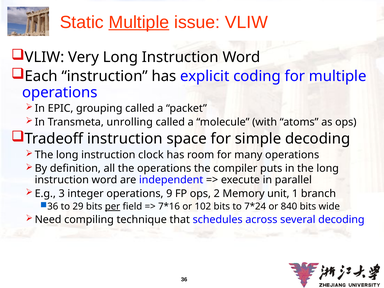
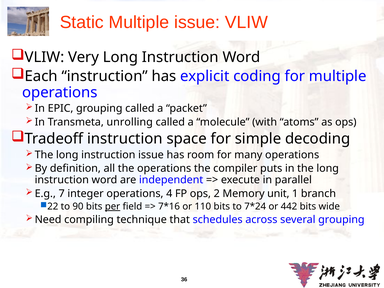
Multiple at (139, 22) underline: present -> none
instruction clock: clock -> issue
3: 3 -> 7
9: 9 -> 4
36 at (53, 206): 36 -> 22
29: 29 -> 90
102: 102 -> 110
840: 840 -> 442
several decoding: decoding -> grouping
